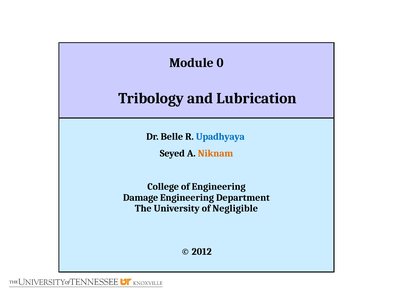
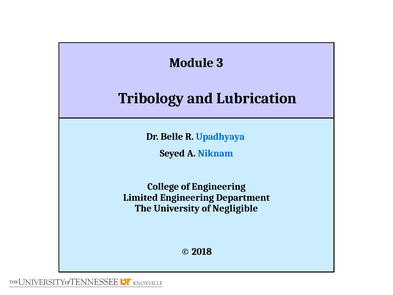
0: 0 -> 3
Niknam colour: orange -> blue
Damage: Damage -> Limited
2012: 2012 -> 2018
